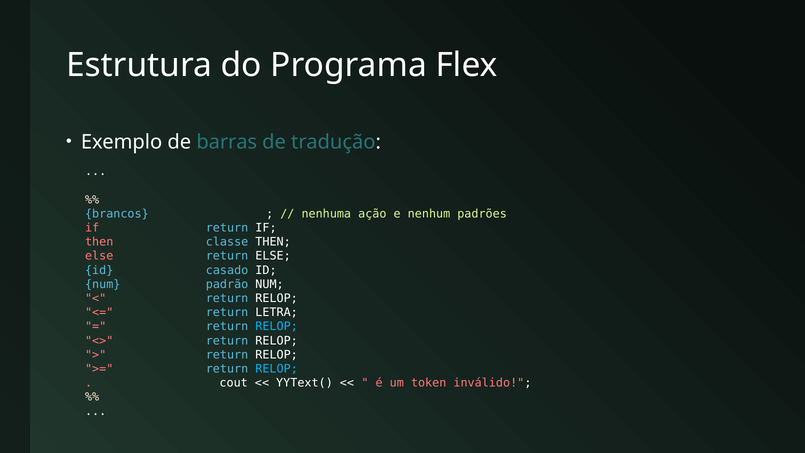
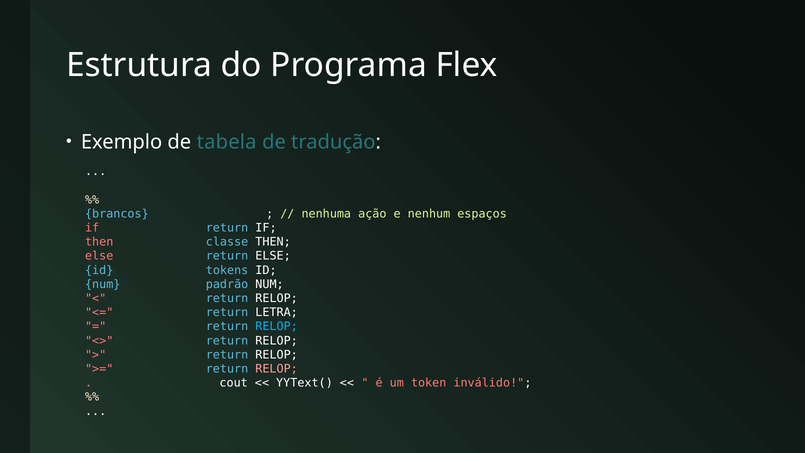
barras: barras -> tabela
padrões: padrões -> espaços
casado: casado -> tokens
RELOP at (277, 369) colour: light blue -> pink
